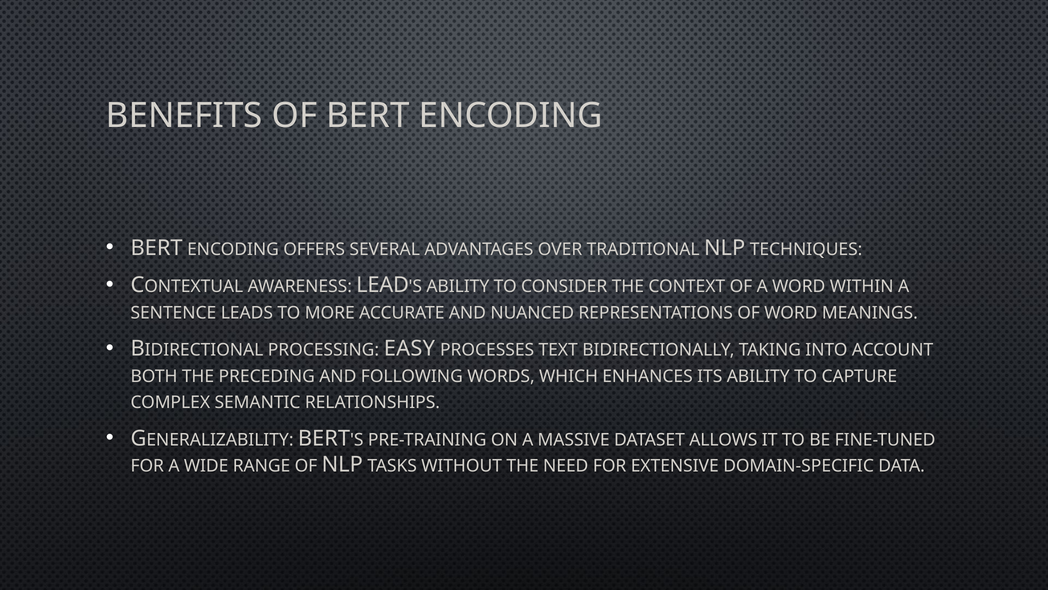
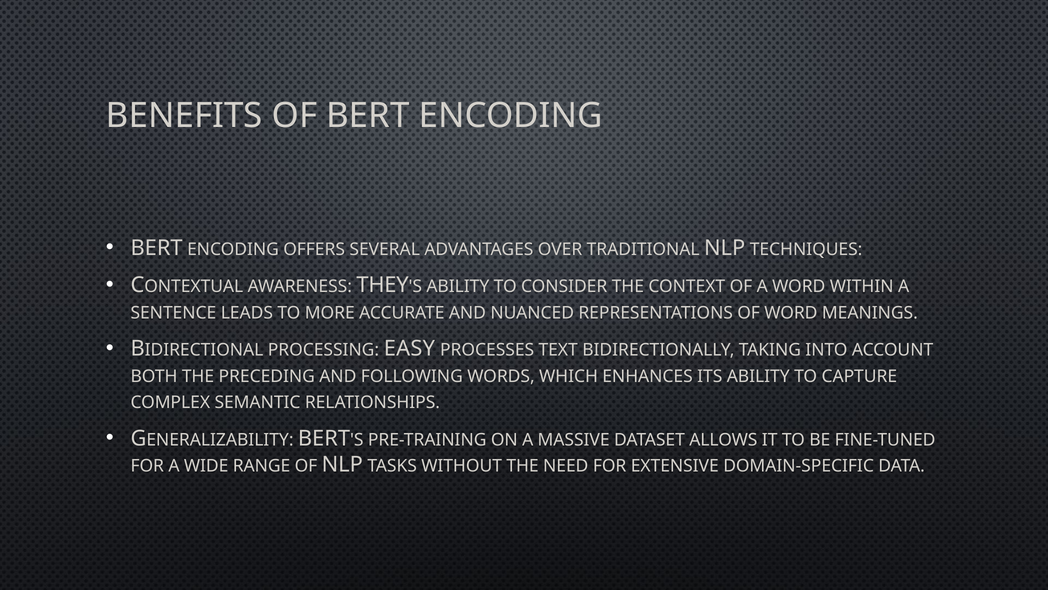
LEAD: LEAD -> THEY
